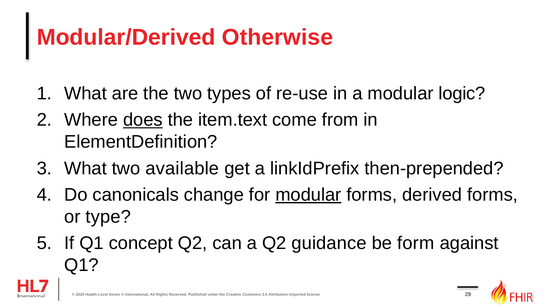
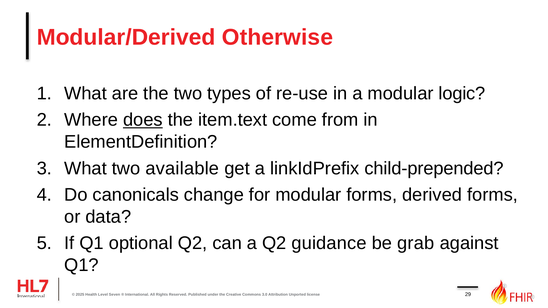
then-prepended: then-prepended -> child-prepended
modular at (308, 195) underline: present -> none
type: type -> data
concept: concept -> optional
form: form -> grab
